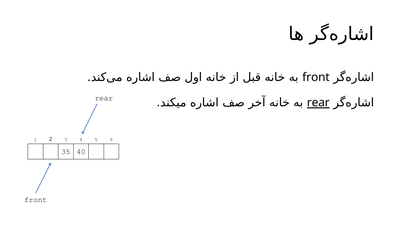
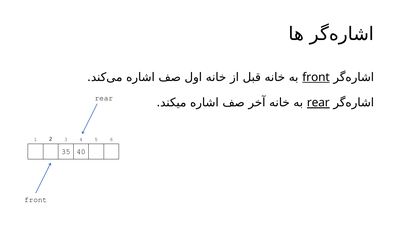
front at (316, 77) underline: none -> present
